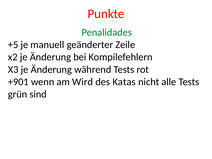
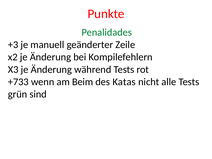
+5: +5 -> +3
+901: +901 -> +733
Wird: Wird -> Beim
